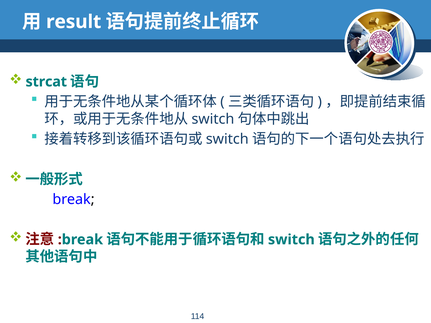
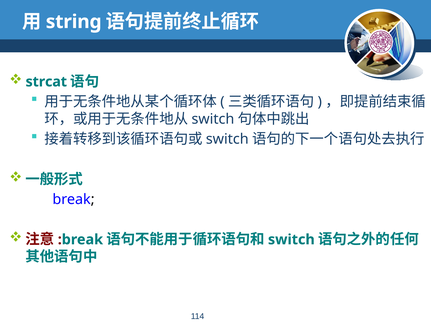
result: result -> string
